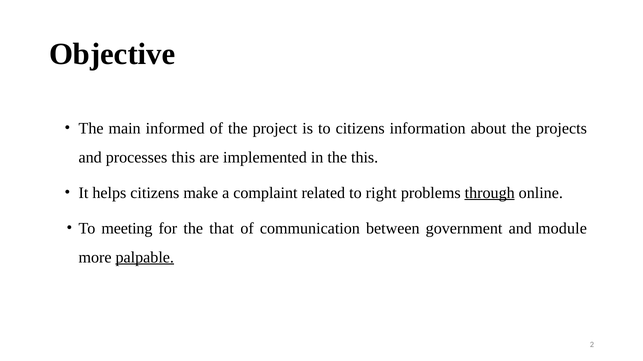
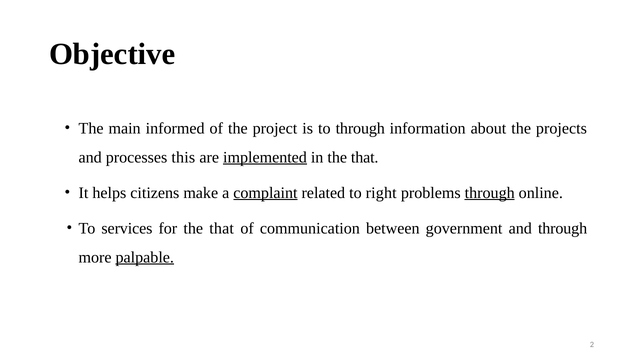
to citizens: citizens -> through
implemented underline: none -> present
in the this: this -> that
complaint underline: none -> present
meeting: meeting -> services
and module: module -> through
